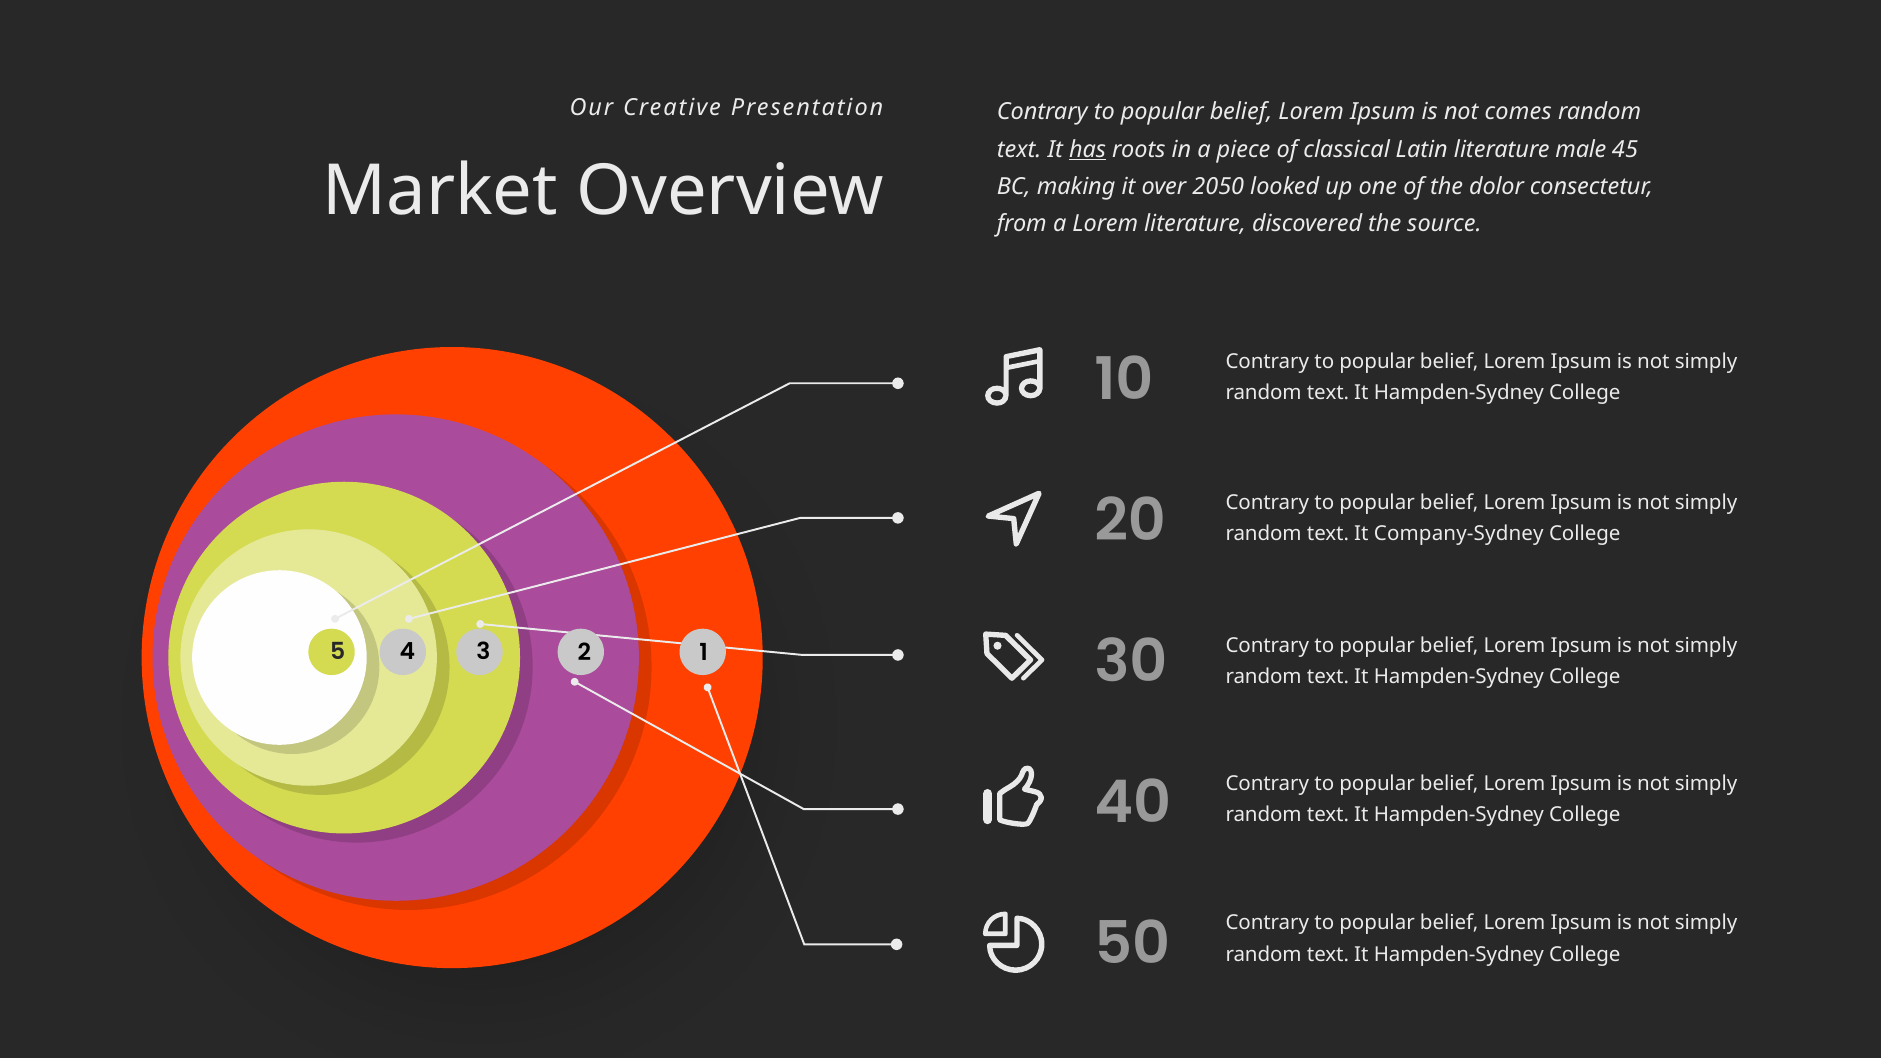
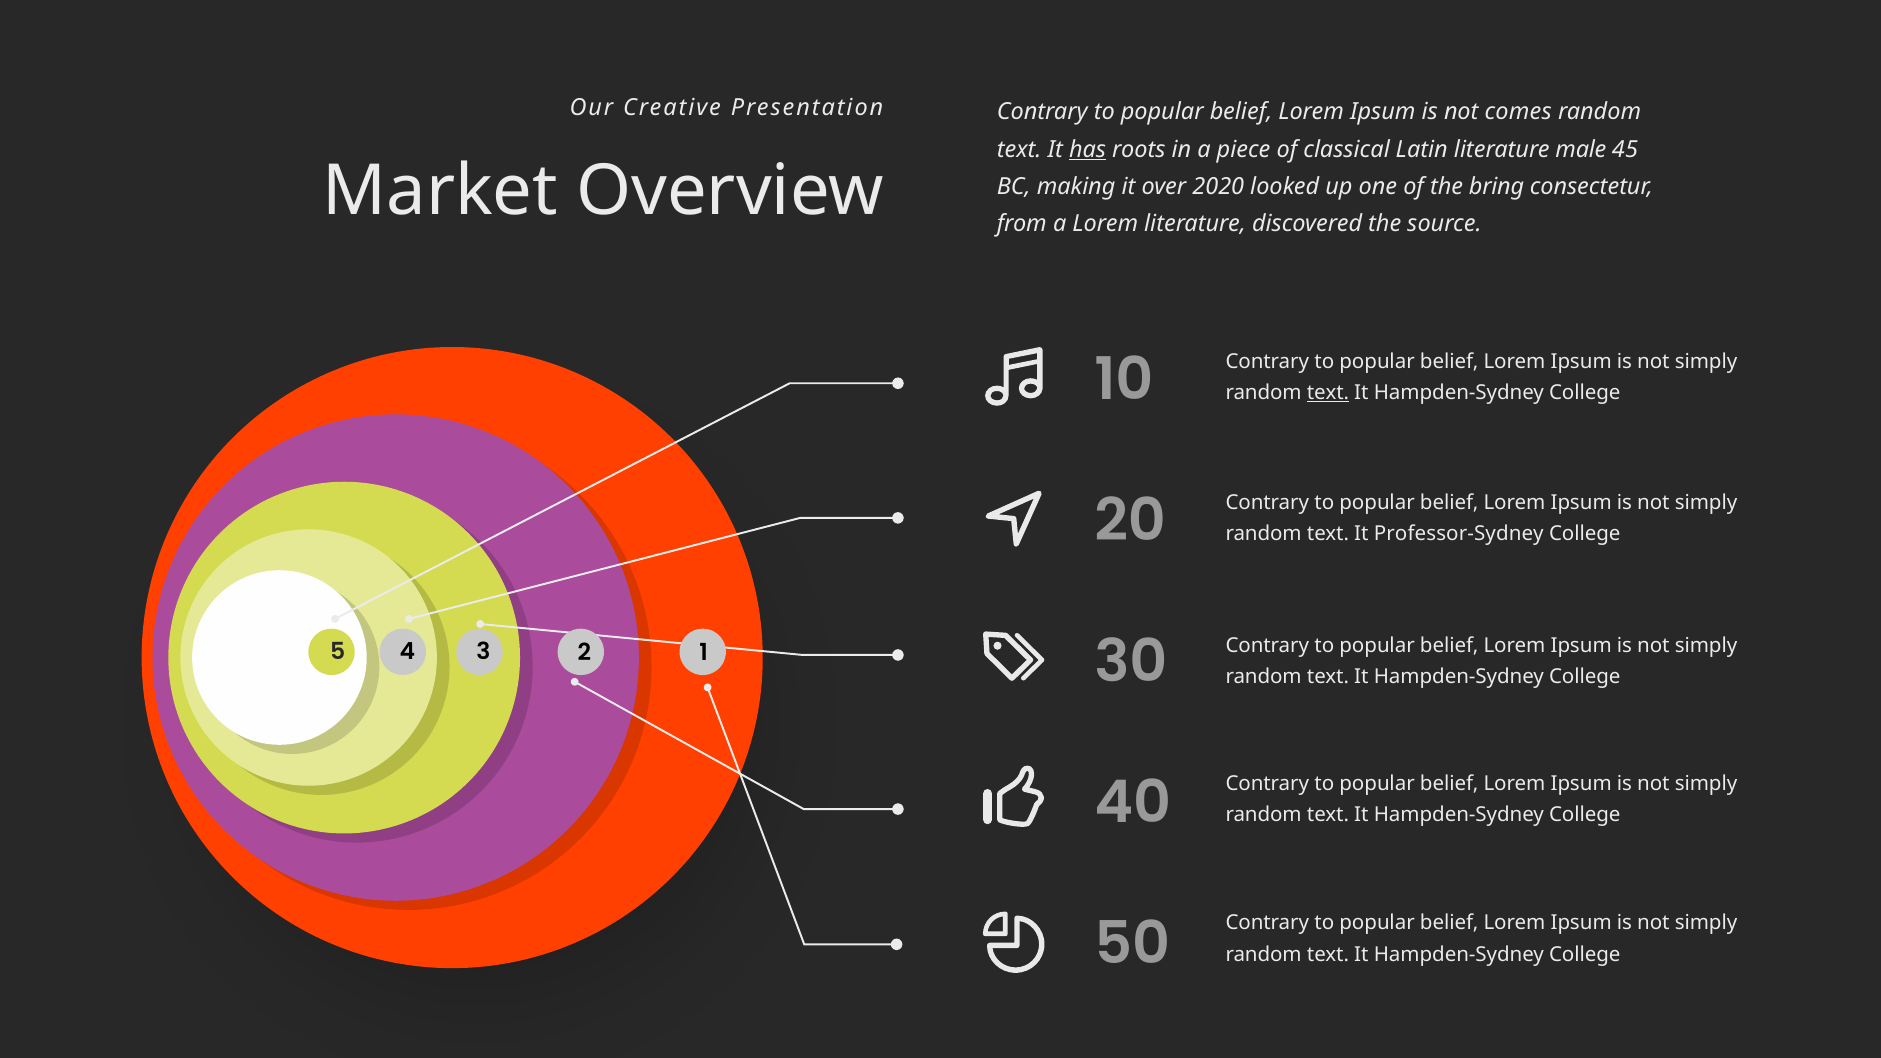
2050: 2050 -> 2020
dolor: dolor -> bring
text at (1328, 393) underline: none -> present
Company-Sydney: Company-Sydney -> Professor-Sydney
